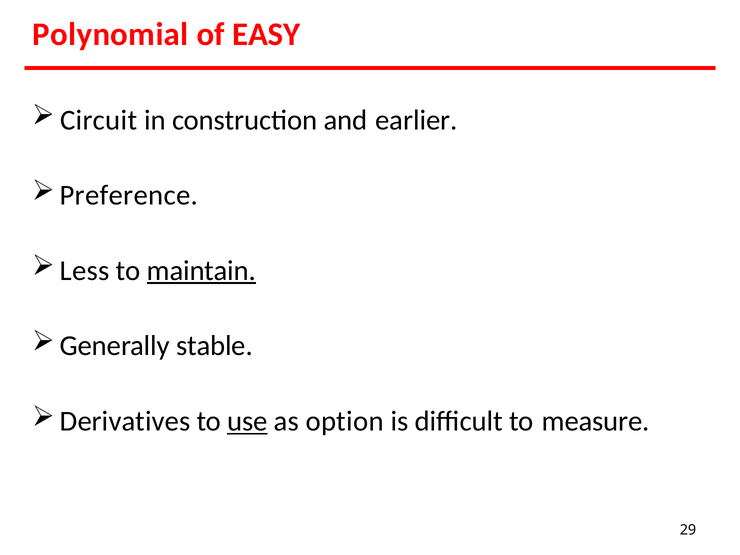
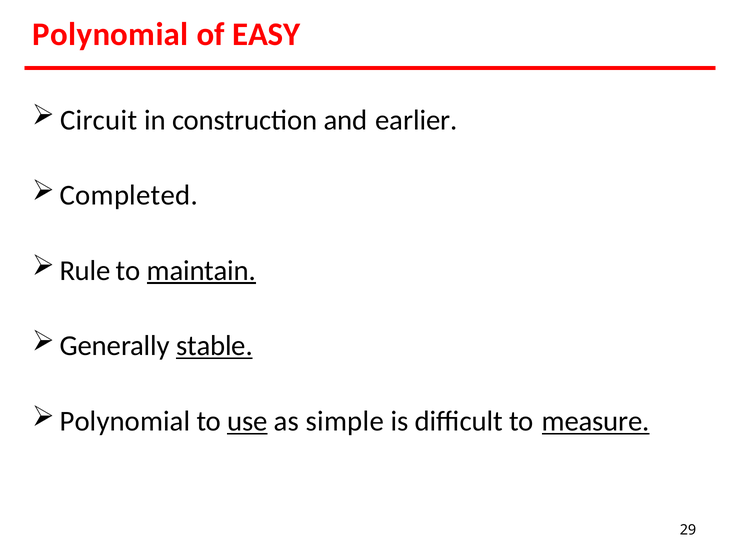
Preference: Preference -> Completed
Less: Less -> Rule
stable underline: none -> present
Derivatives at (125, 421): Derivatives -> Polynomial
option: option -> simple
measure underline: none -> present
